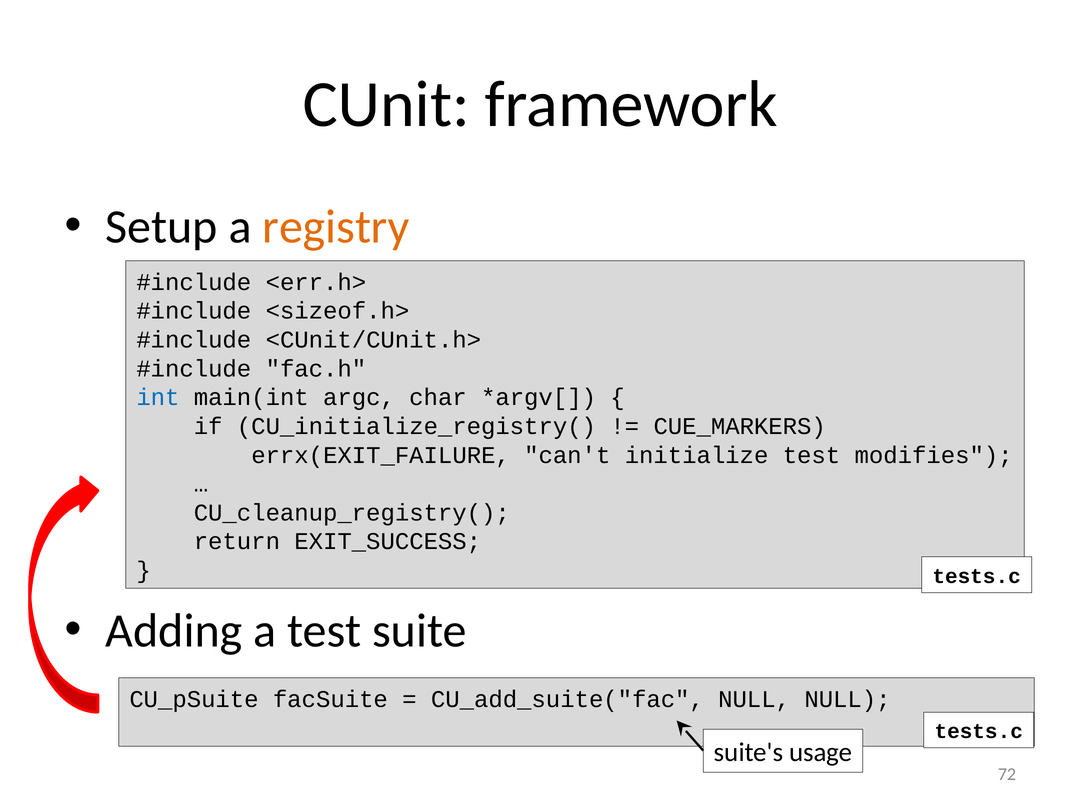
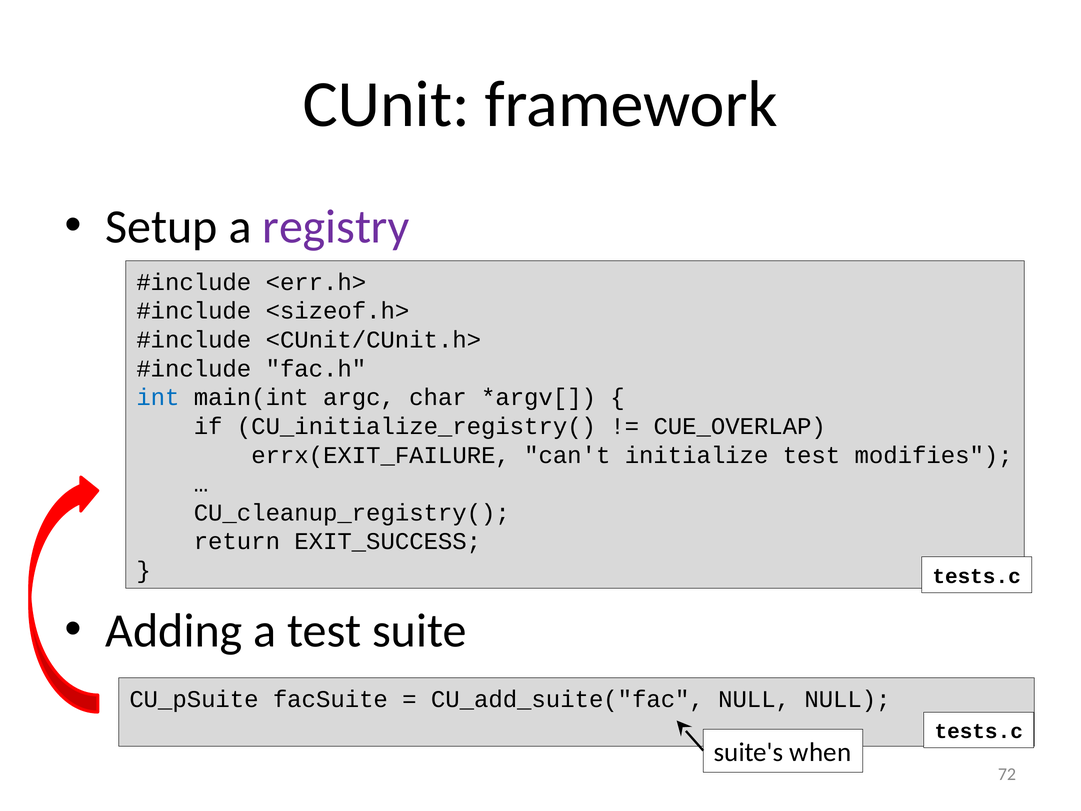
registry colour: orange -> purple
CUE_MARKERS: CUE_MARKERS -> CUE_OVERLAP
usage: usage -> when
